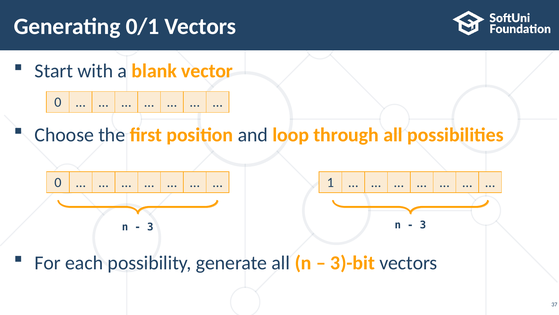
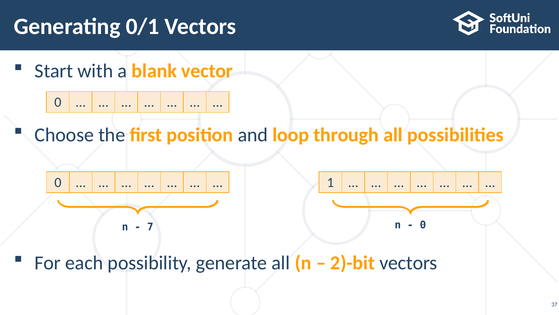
3 at (150, 226): 3 -> 7
3 at (423, 225): 3 -> 0
3)-bit: 3)-bit -> 2)-bit
